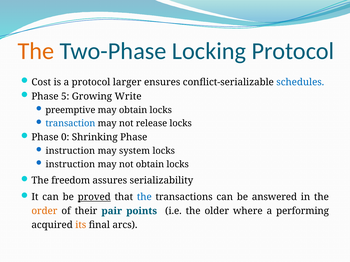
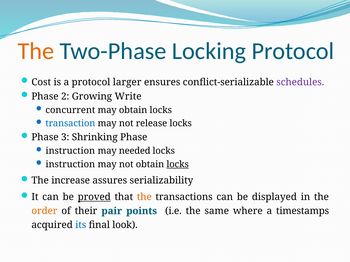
schedules colour: blue -> purple
5: 5 -> 2
preemptive: preemptive -> concurrent
0: 0 -> 3
system: system -> needed
locks at (178, 165) underline: none -> present
freedom: freedom -> increase
the at (144, 197) colour: blue -> orange
answered: answered -> displayed
older: older -> same
performing: performing -> timestamps
its colour: orange -> blue
arcs: arcs -> look
